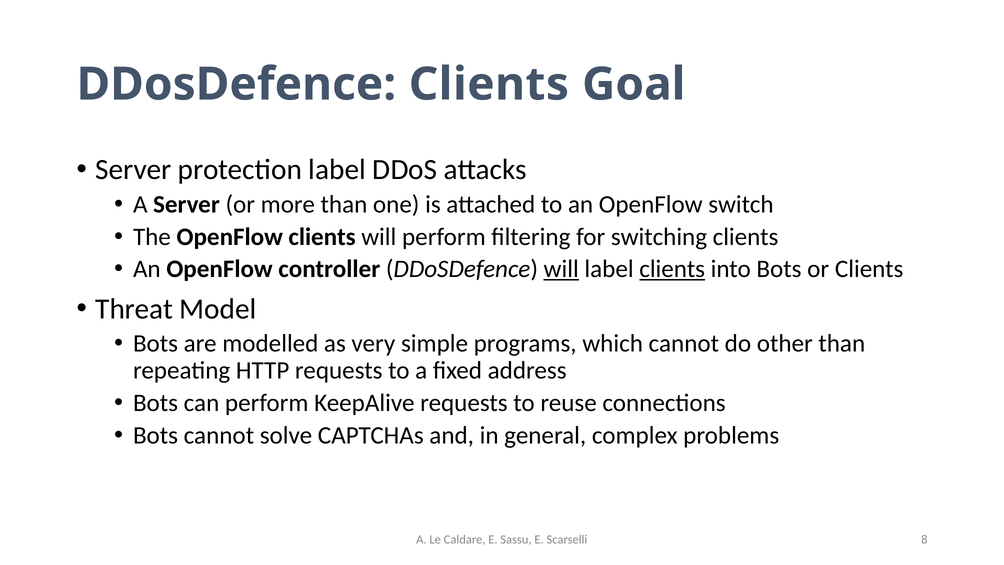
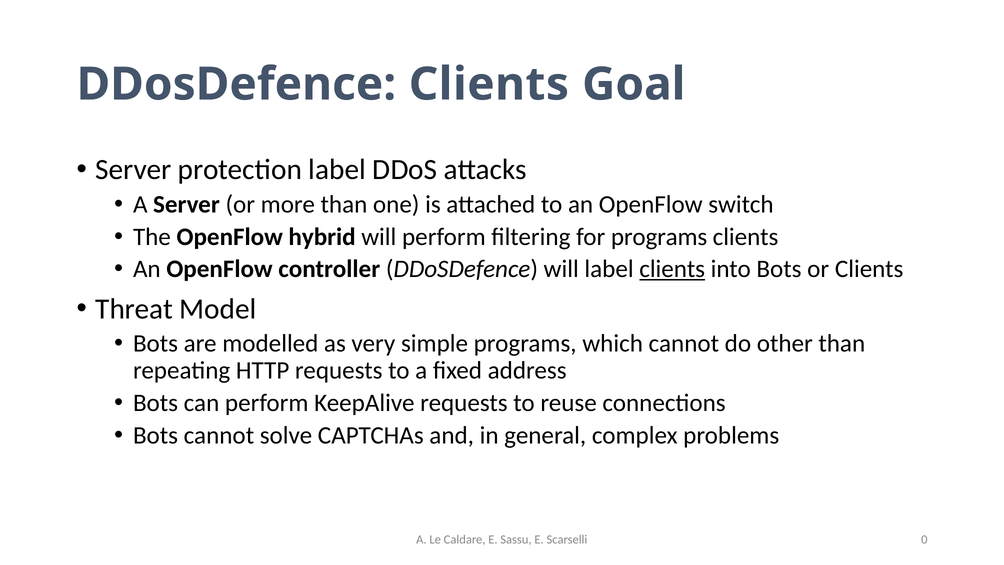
OpenFlow clients: clients -> hybrid
for switching: switching -> programs
will at (561, 269) underline: present -> none
8: 8 -> 0
